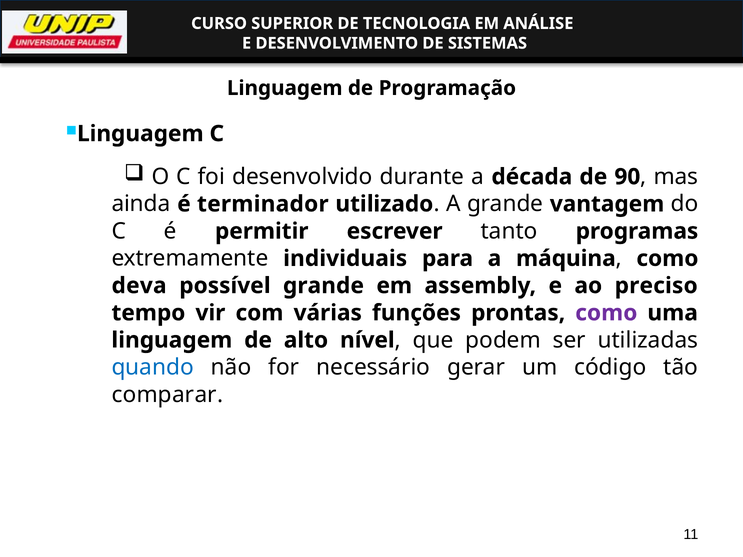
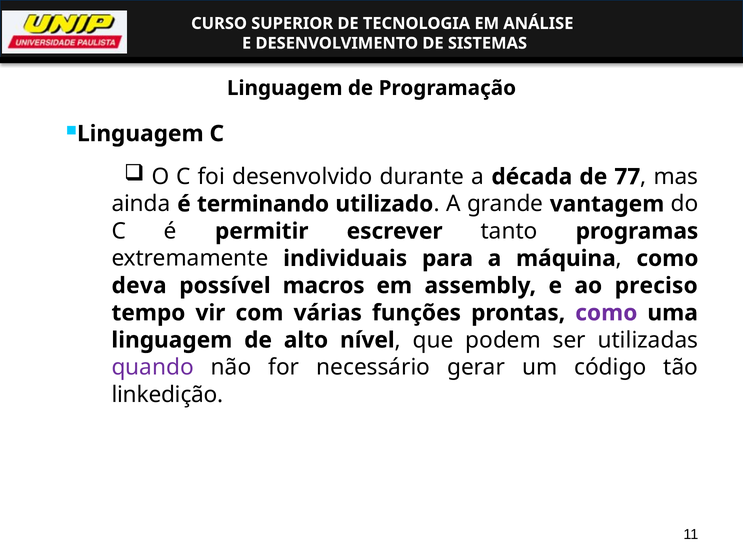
90: 90 -> 77
terminador: terminador -> terminando
possível grande: grande -> macros
quando colour: blue -> purple
comparar: comparar -> linkedição
